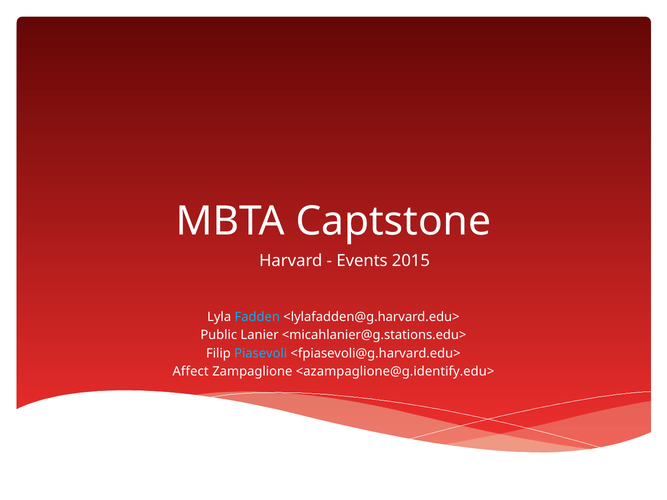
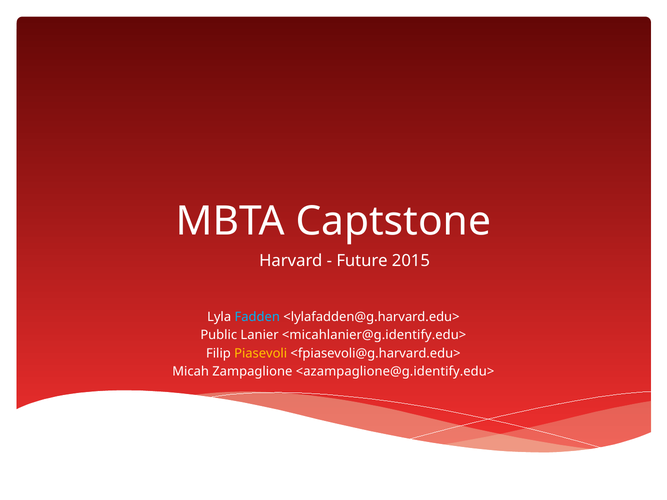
Events: Events -> Future
<micahlanier@g.stations.edu>: <micahlanier@g.stations.edu> -> <micahlanier@g.identify.edu>
Piasevoli colour: light blue -> yellow
Affect: Affect -> Micah
